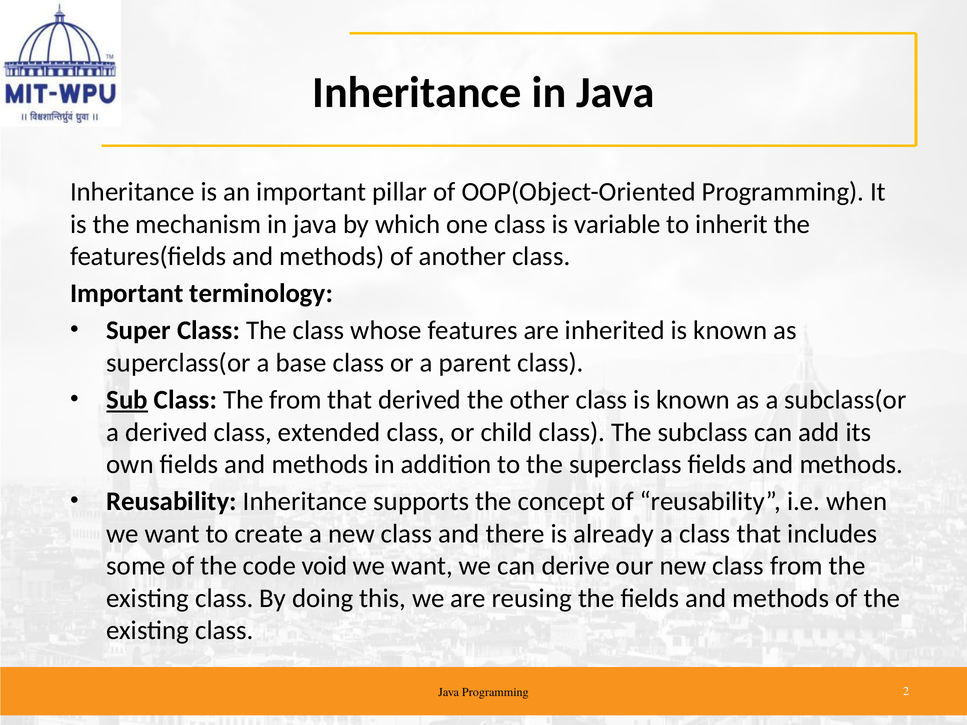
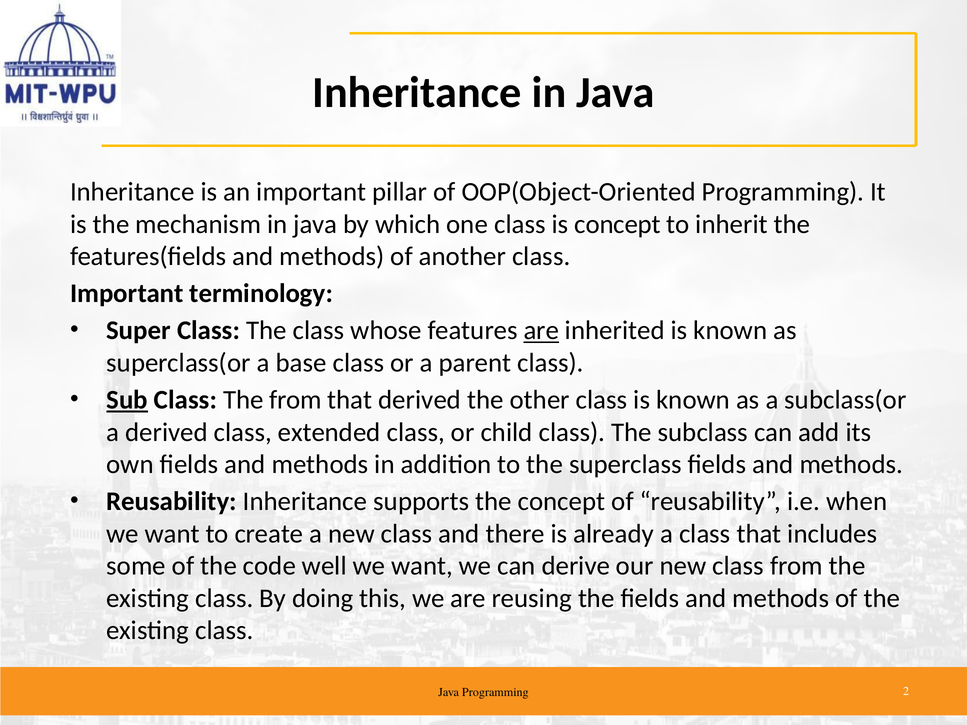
is variable: variable -> concept
are at (541, 331) underline: none -> present
void: void -> well
